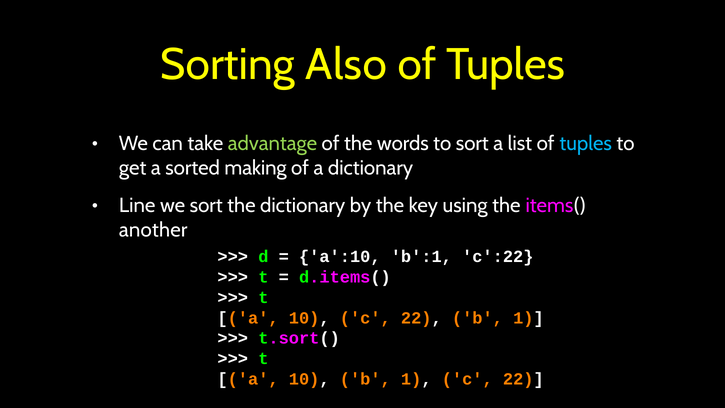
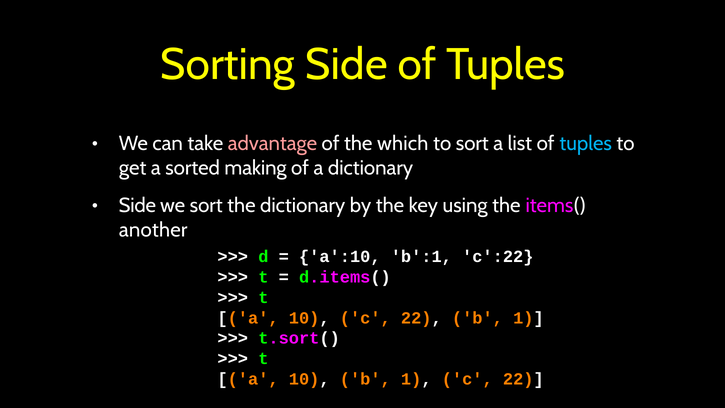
Sorting Also: Also -> Side
advantage colour: light green -> pink
words: words -> which
Line at (137, 205): Line -> Side
